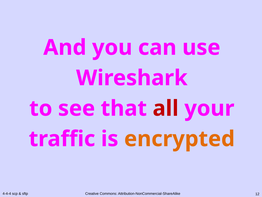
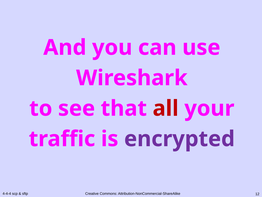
encrypted colour: orange -> purple
